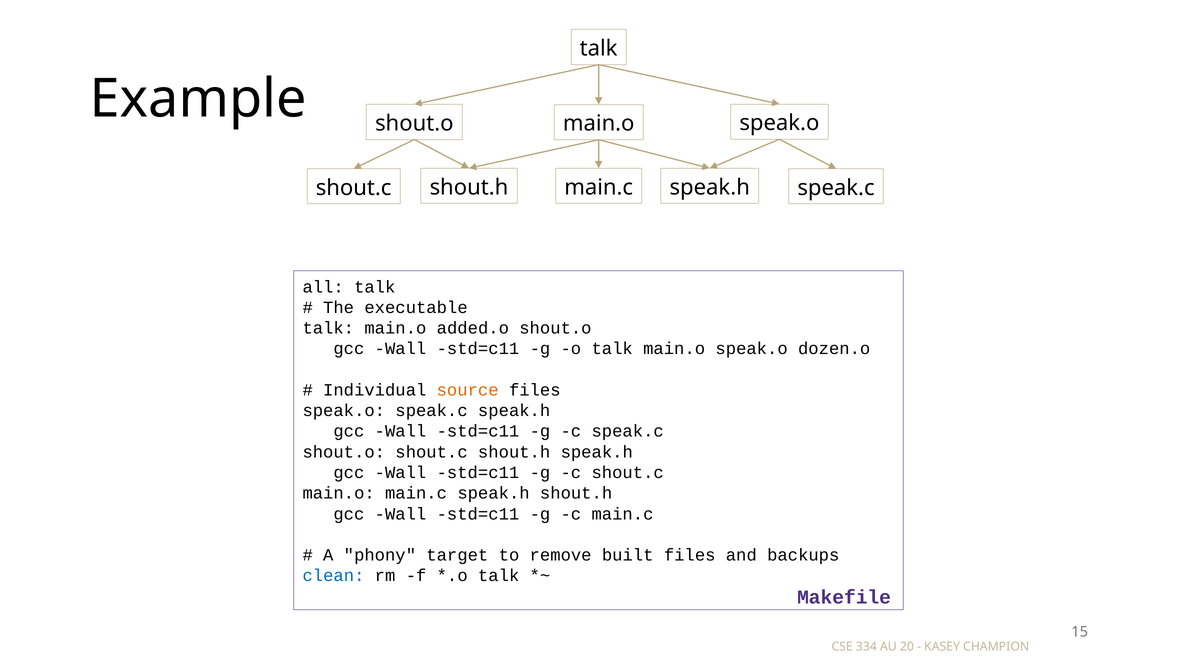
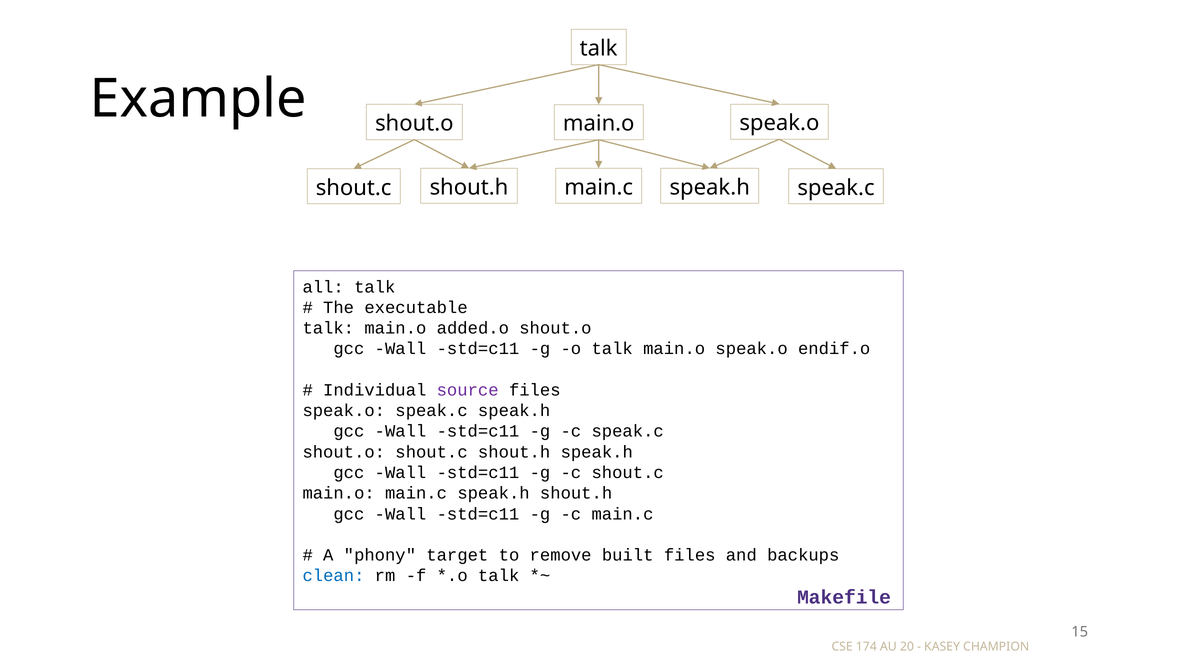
dozen.o: dozen.o -> endif.o
source colour: orange -> purple
334: 334 -> 174
